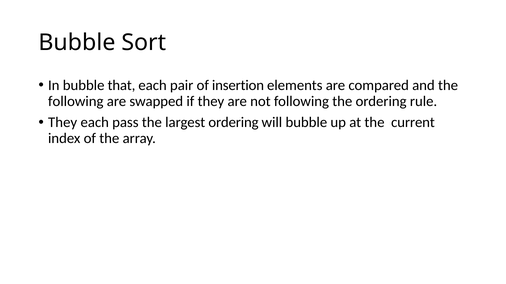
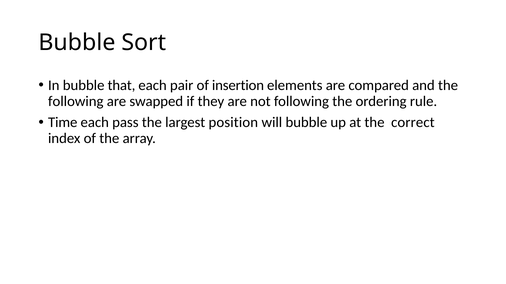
They at (63, 123): They -> Time
largest ordering: ordering -> position
current: current -> correct
